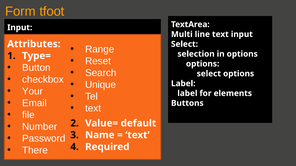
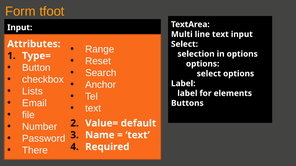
Unique: Unique -> Anchor
Your: Your -> Lists
